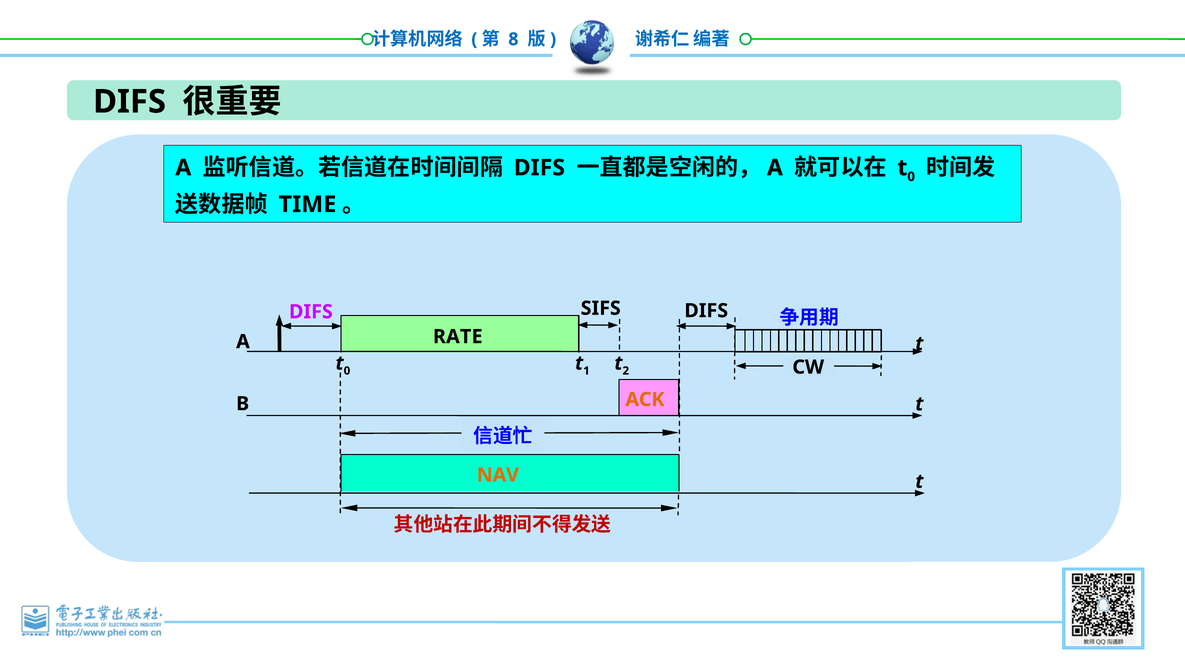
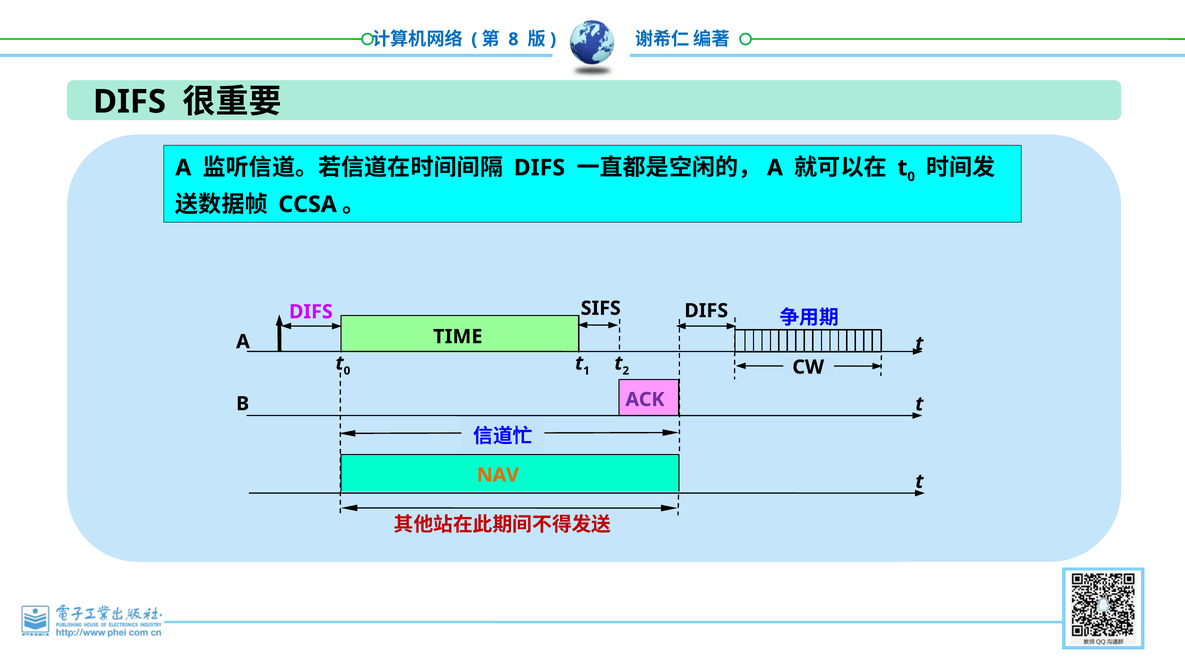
TIME: TIME -> CCSA
RATE: RATE -> TIME
ACK colour: orange -> purple
